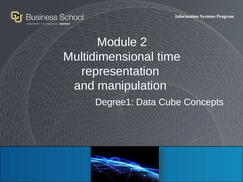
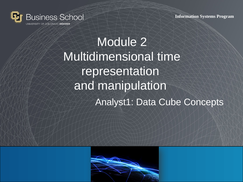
Degree1: Degree1 -> Analyst1
